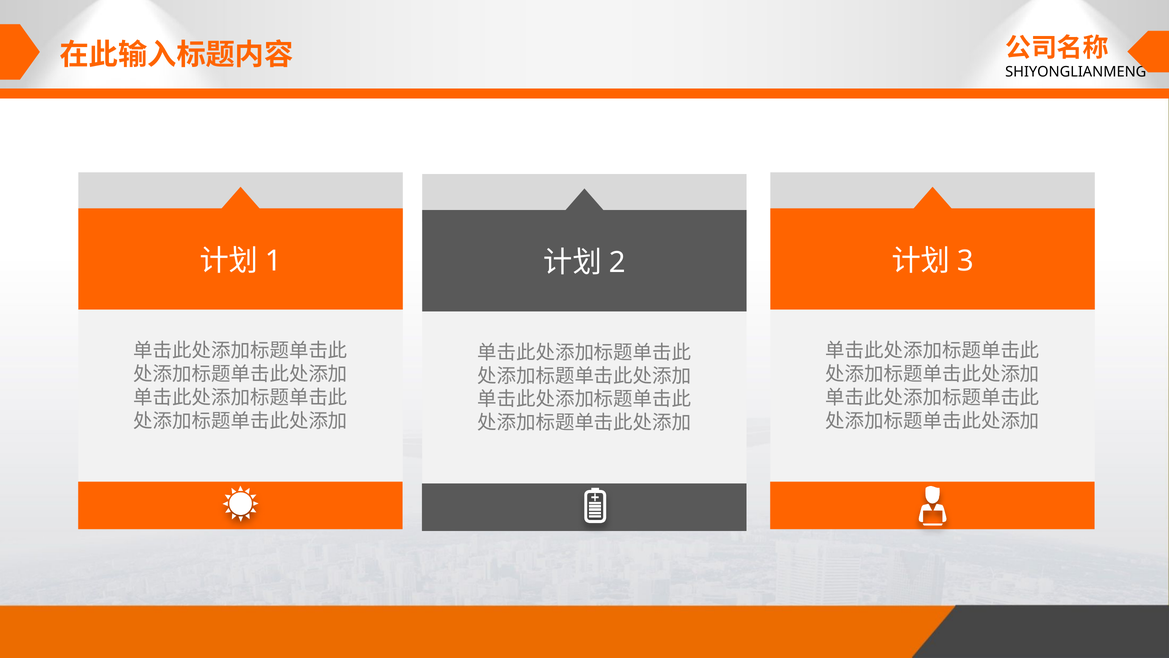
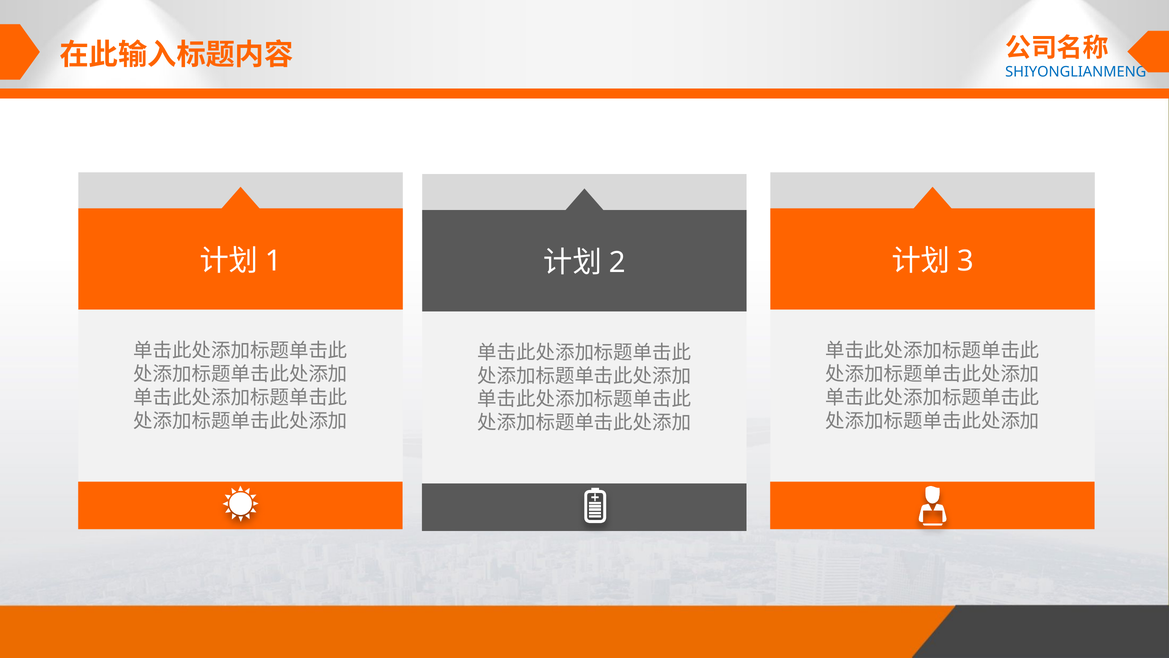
SHIYONGLIANMENG colour: black -> blue
